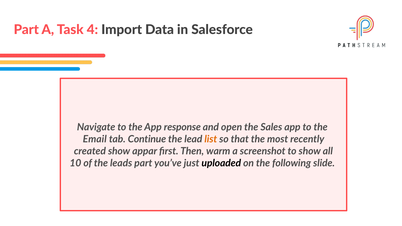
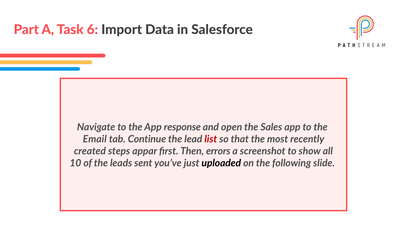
4: 4 -> 6
list colour: orange -> red
created show: show -> steps
warm: warm -> errors
leads part: part -> sent
